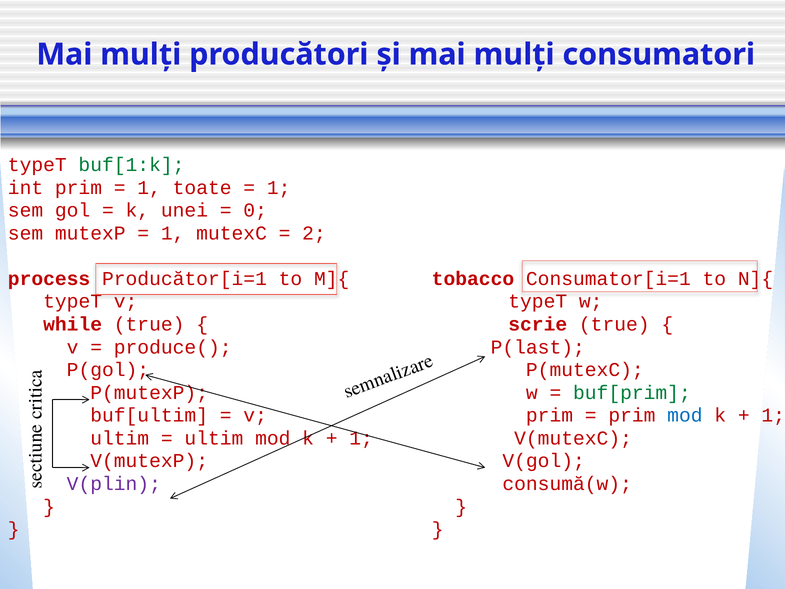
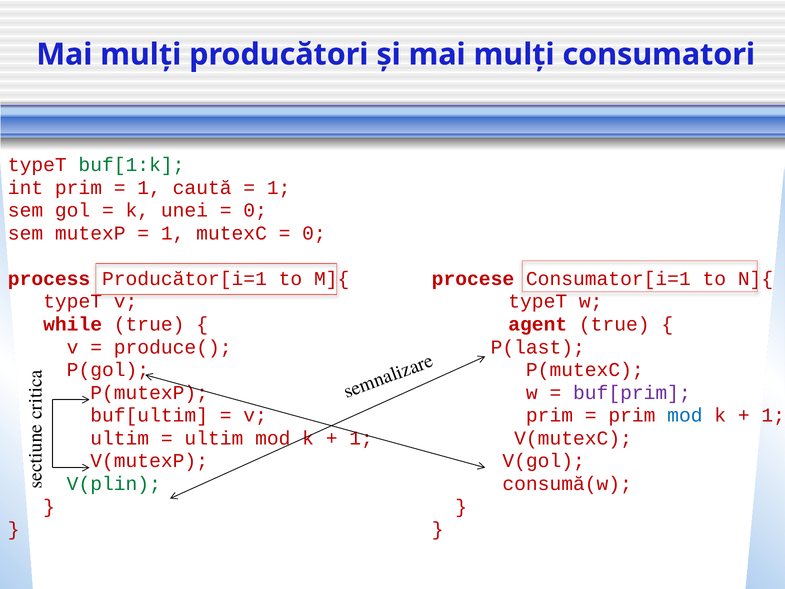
toate: toate -> caută
2 at (314, 233): 2 -> 0
tobacco: tobacco -> procese
scrie: scrie -> agent
buf[prim colour: green -> purple
V(plin colour: purple -> green
